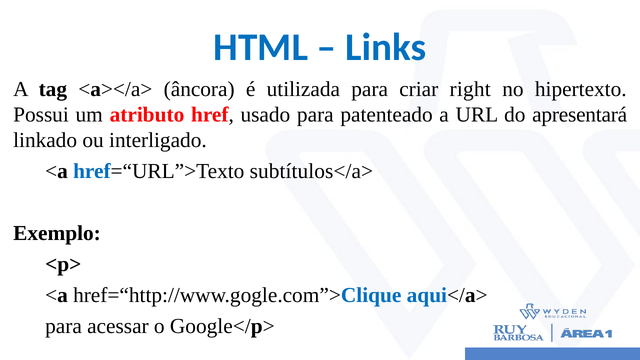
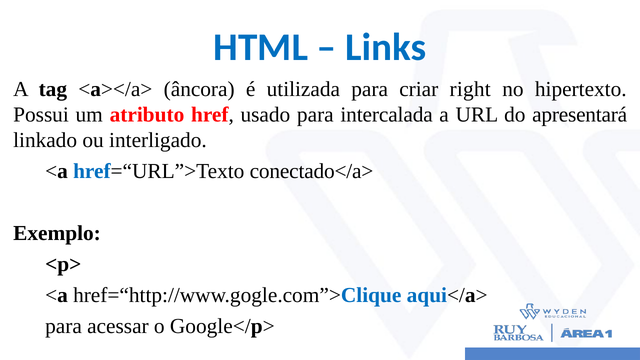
patenteado: patenteado -> intercalada
subtítulos</a>: subtítulos</a> -> conectado</a>
